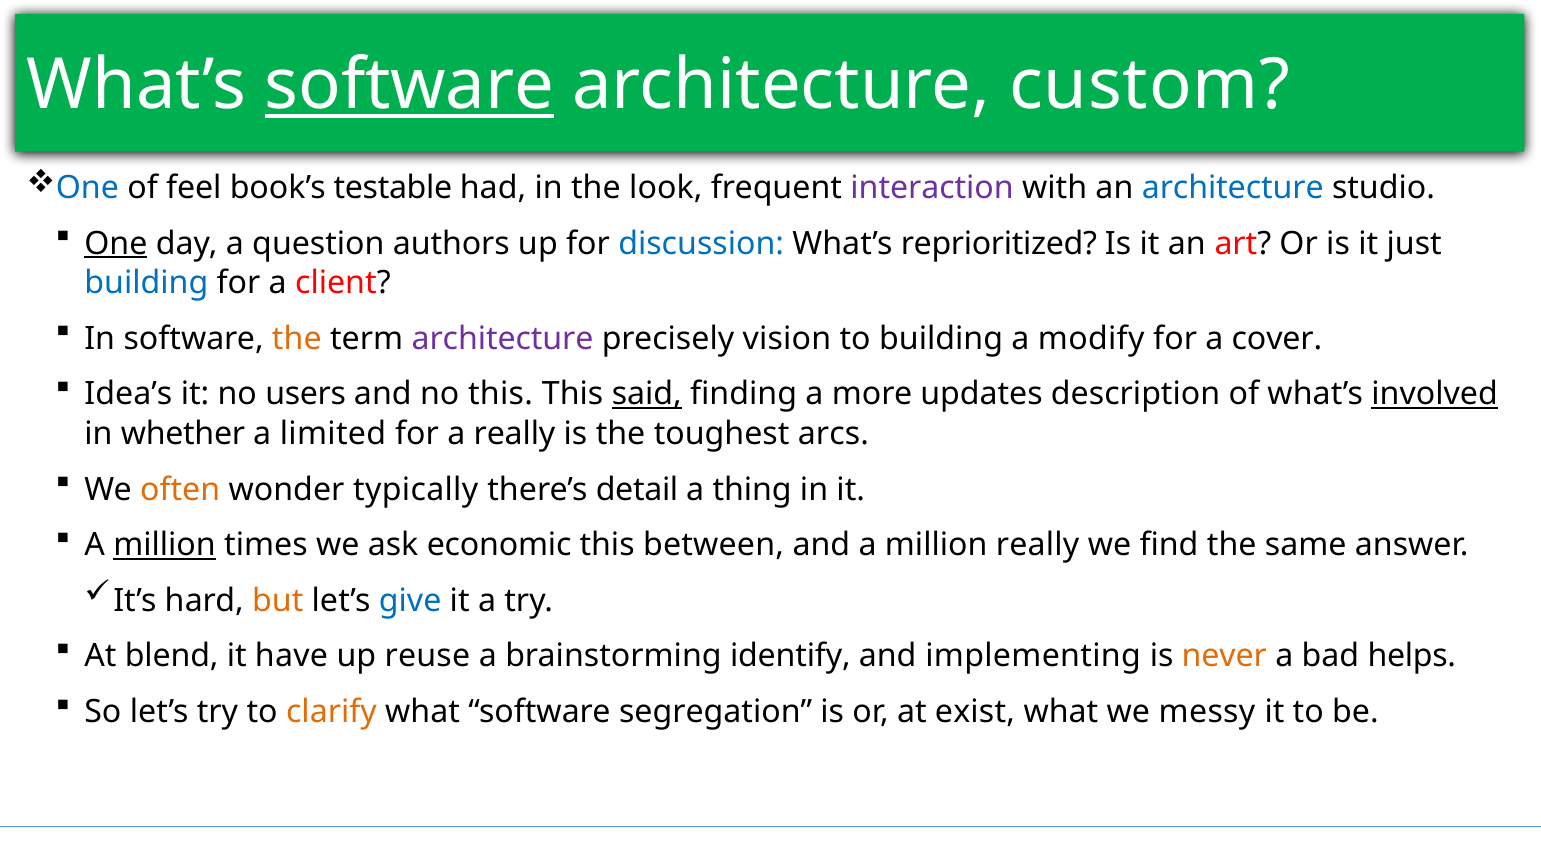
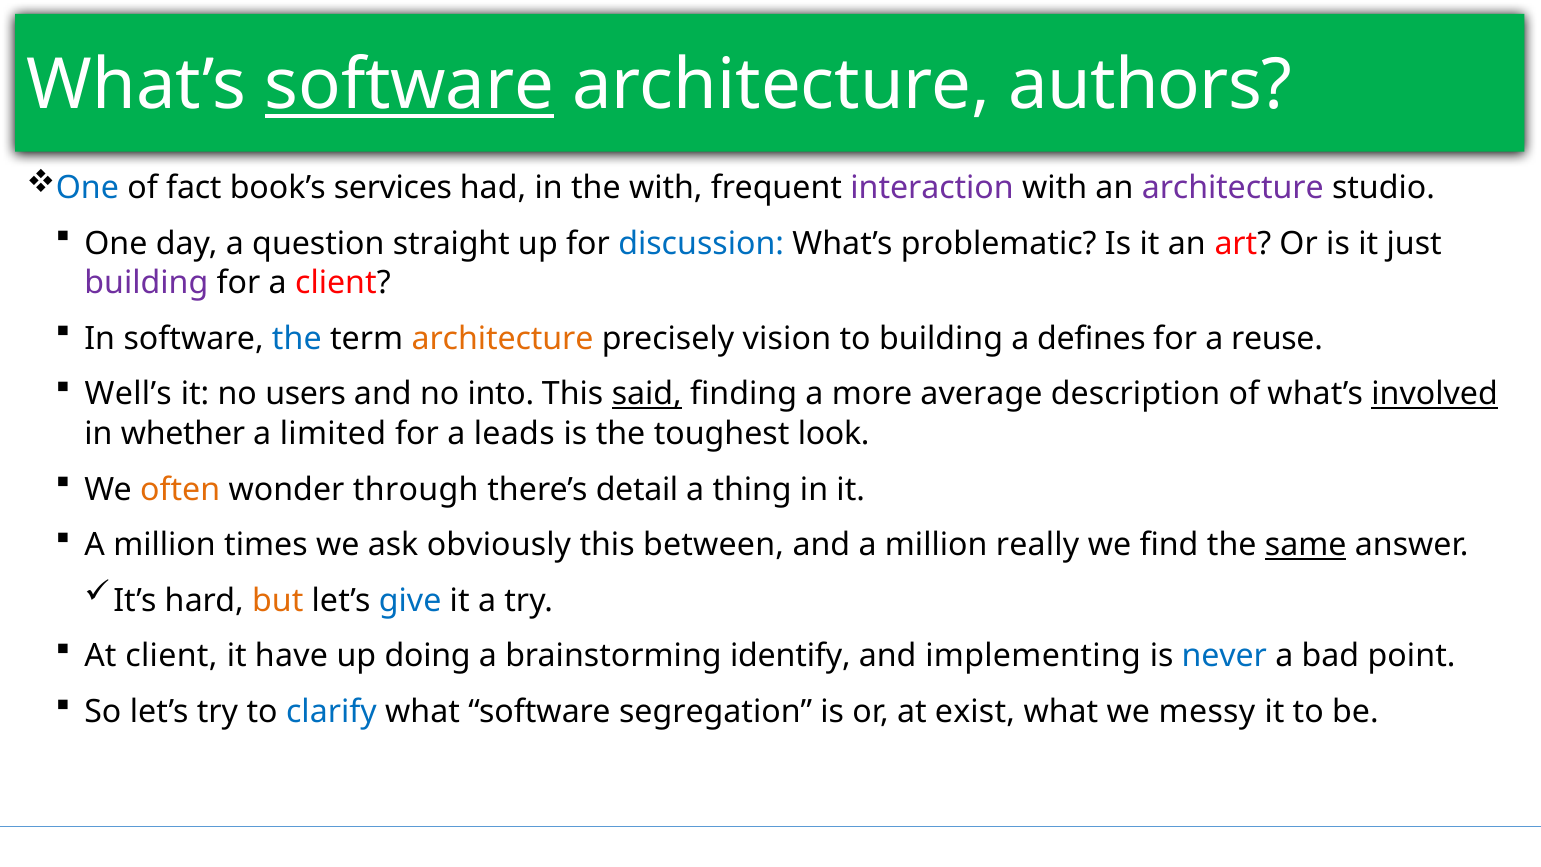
custom: custom -> authors
feel: feel -> fact
testable: testable -> services
the look: look -> with
architecture at (1233, 188) colour: blue -> purple
One at (116, 243) underline: present -> none
authors: authors -> straight
reprioritized: reprioritized -> problematic
building at (146, 283) colour: blue -> purple
the at (297, 339) colour: orange -> blue
architecture at (503, 339) colour: purple -> orange
modify: modify -> defines
cover: cover -> reuse
Idea’s: Idea’s -> Well’s
no this: this -> into
updates: updates -> average
a really: really -> leads
arcs: arcs -> look
typically: typically -> through
million at (165, 545) underline: present -> none
economic: economic -> obviously
same underline: none -> present
At blend: blend -> client
reuse: reuse -> doing
never colour: orange -> blue
helps: helps -> point
clarify colour: orange -> blue
